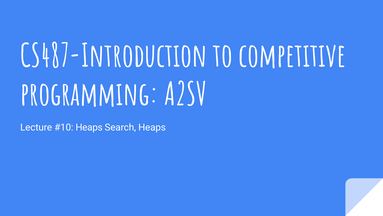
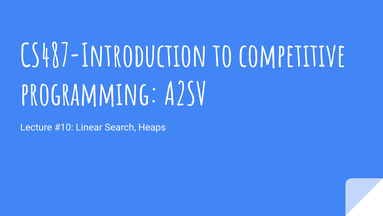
Heaps at (89, 127): Heaps -> Linear
